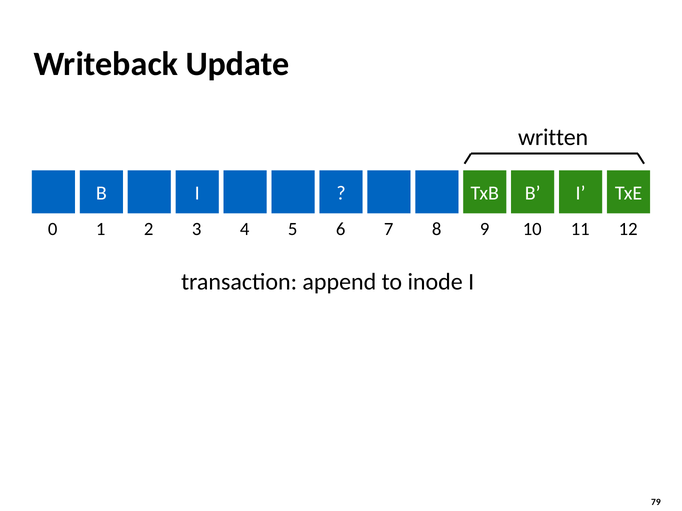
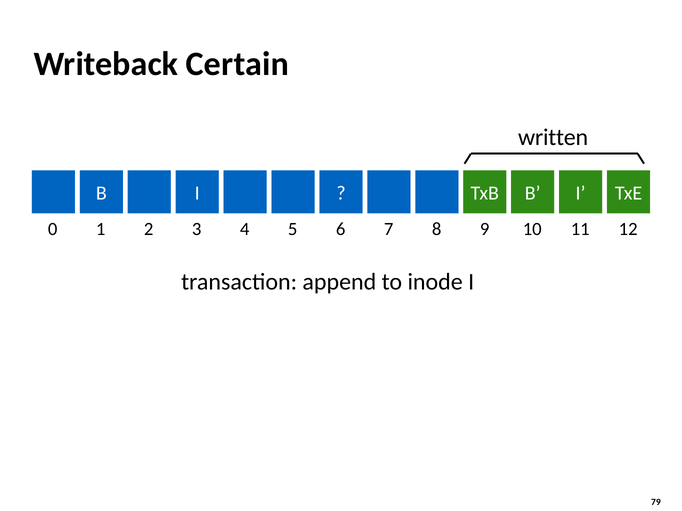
Update: Update -> Certain
